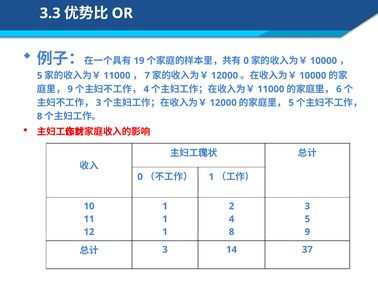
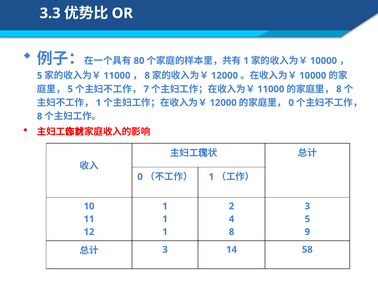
19: 19 -> 80
0 at (246, 61): 0 -> 1
7 at (147, 76): 7 -> 8
9 at (70, 89): 9 -> 5
4 at (146, 89): 4 -> 7
6 at (339, 89): 6 -> 8
3 at (99, 103): 3 -> 1
5 at (291, 103): 5 -> 0
37: 37 -> 58
